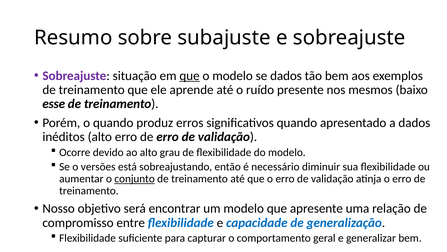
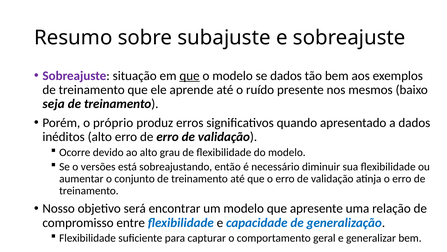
esse: esse -> seja
o quando: quando -> próprio
conjunto underline: present -> none
